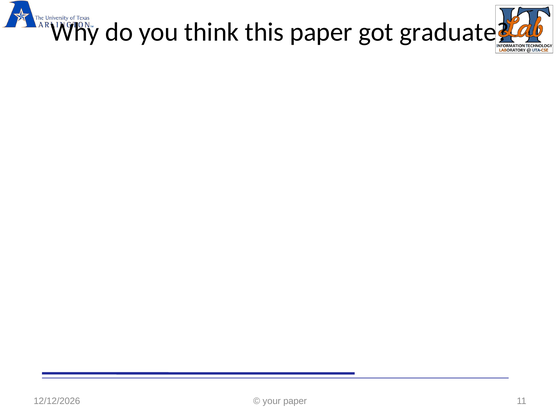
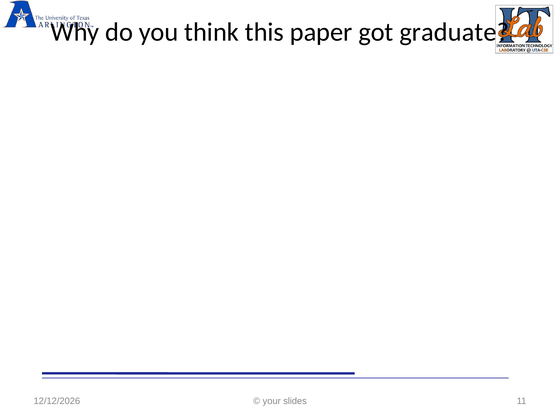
your paper: paper -> slides
